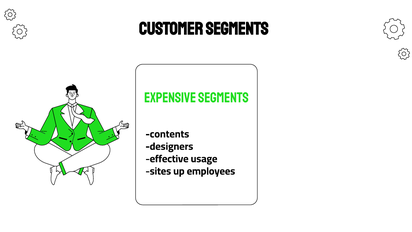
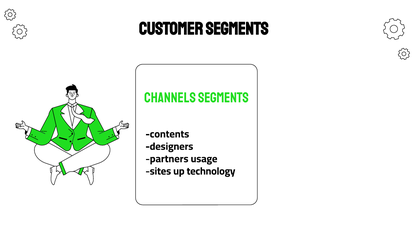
Expensive: Expensive -> Channels
effective: effective -> partners
employees: employees -> technology
